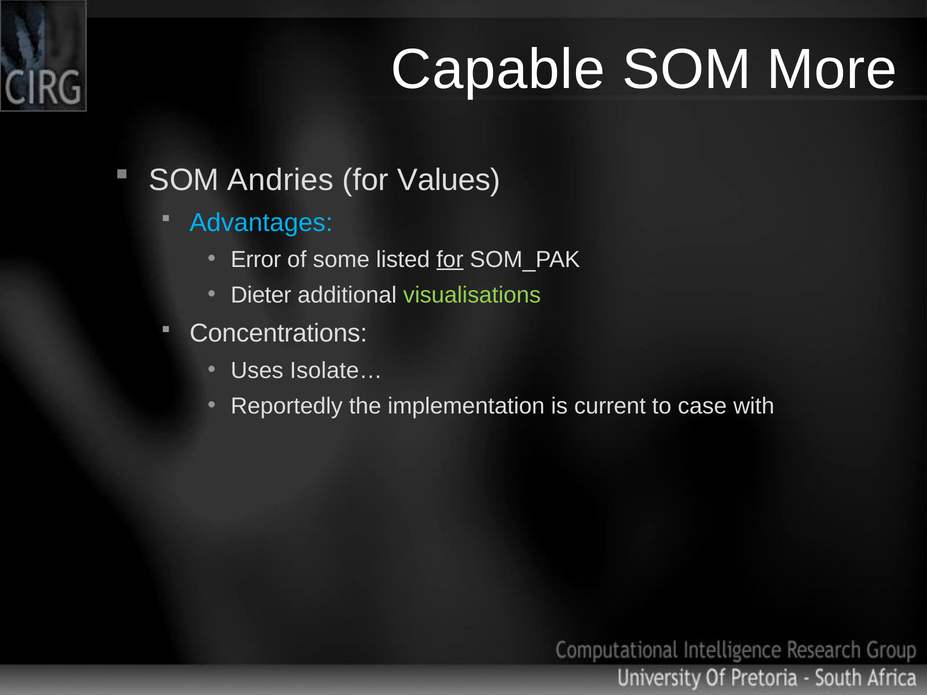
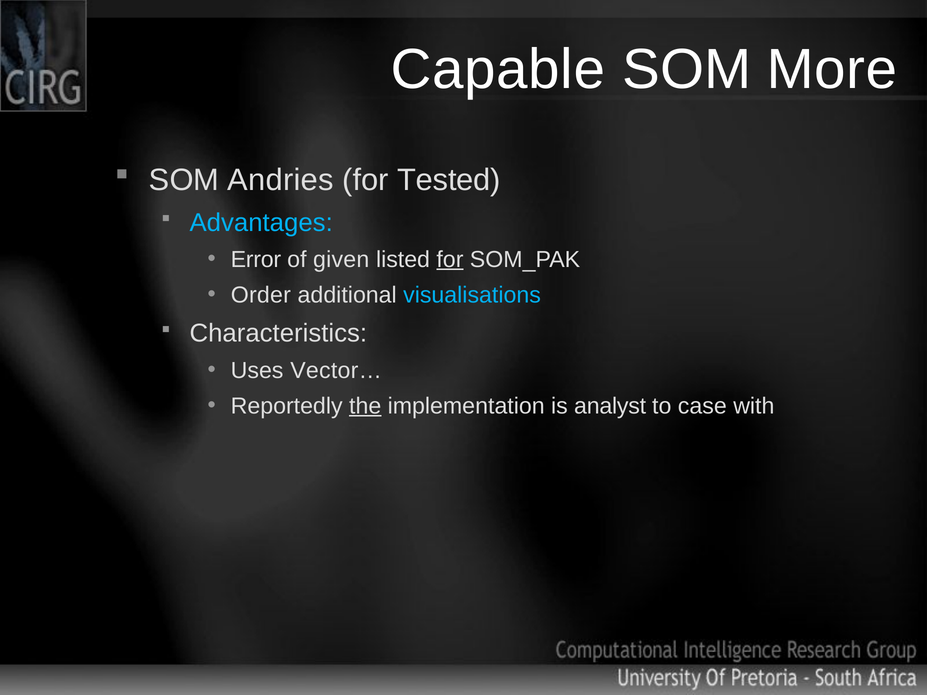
Values: Values -> Tested
some: some -> given
Dieter: Dieter -> Order
visualisations colour: light green -> light blue
Concentrations: Concentrations -> Characteristics
Isolate…: Isolate… -> Vector…
the underline: none -> present
current: current -> analyst
